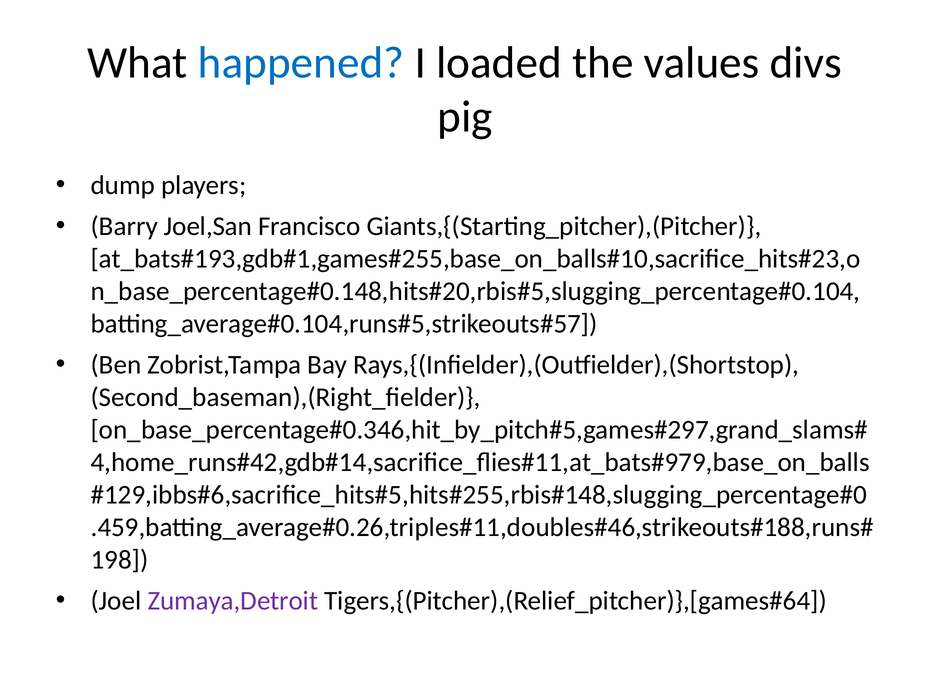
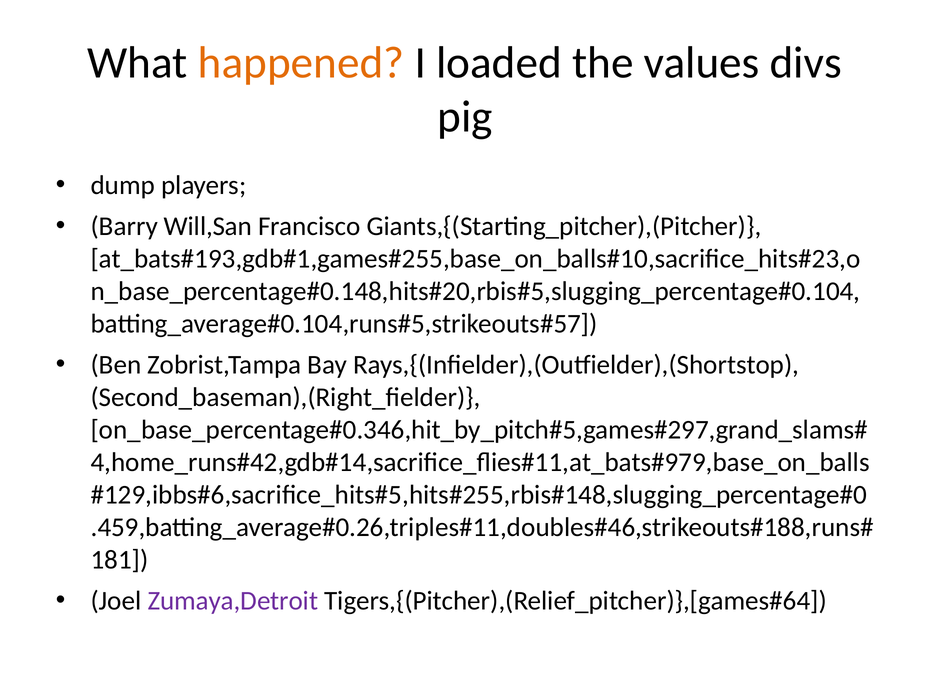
happened colour: blue -> orange
Joel,San: Joel,San -> Will,San
198: 198 -> 181
